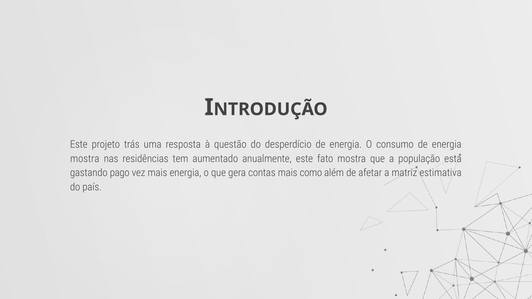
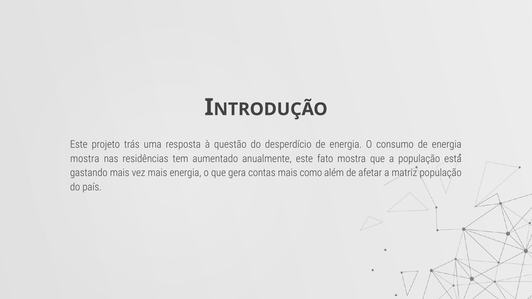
gastando pago: pago -> mais
matriz estimativa: estimativa -> população
